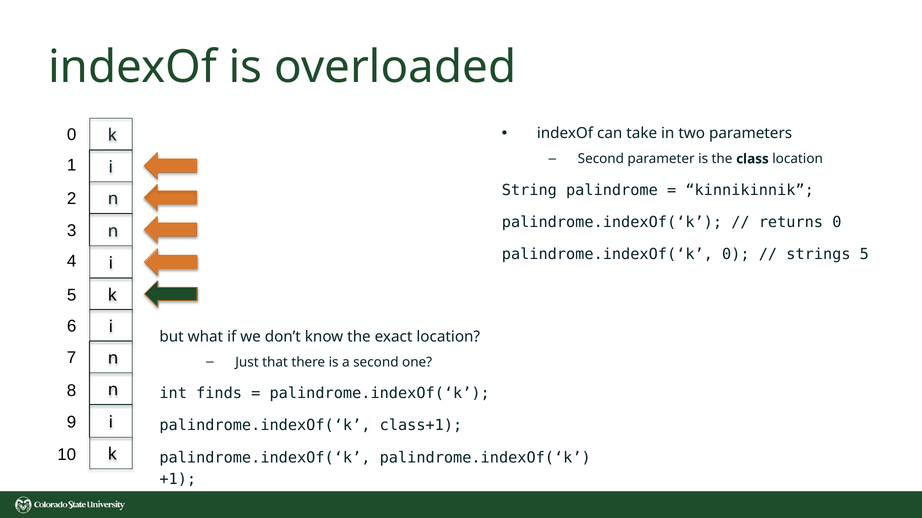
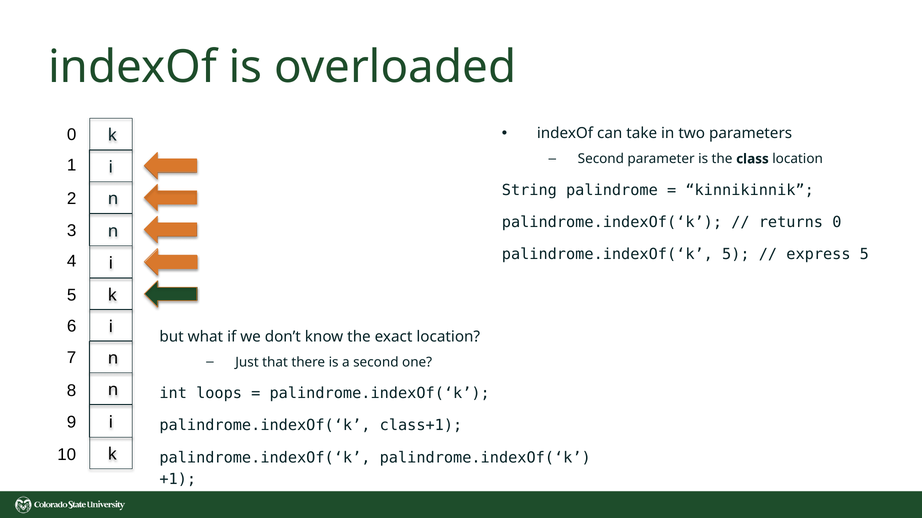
palindrome.indexOf(‘k 0: 0 -> 5
strings: strings -> express
finds: finds -> loops
